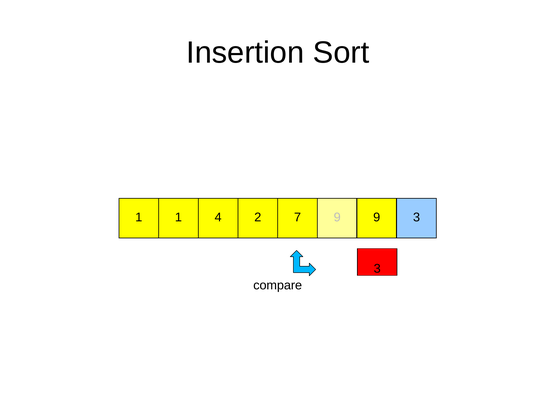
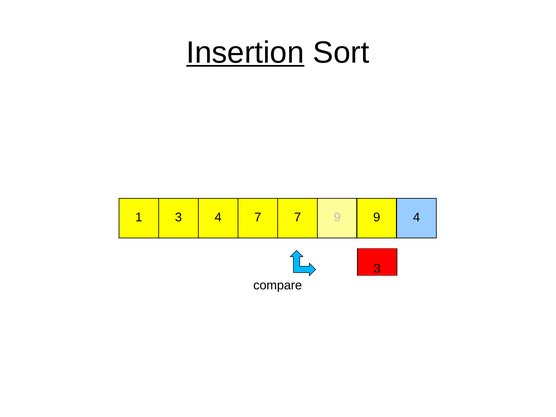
Insertion underline: none -> present
1 1: 1 -> 3
4 2: 2 -> 7
9 3: 3 -> 4
